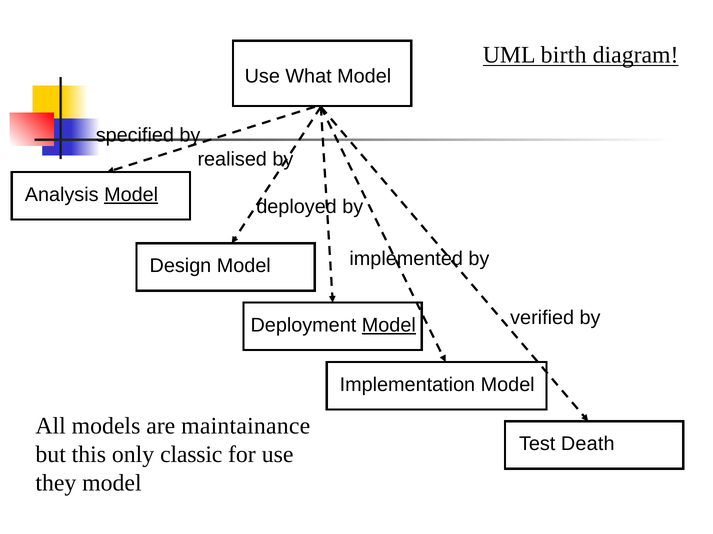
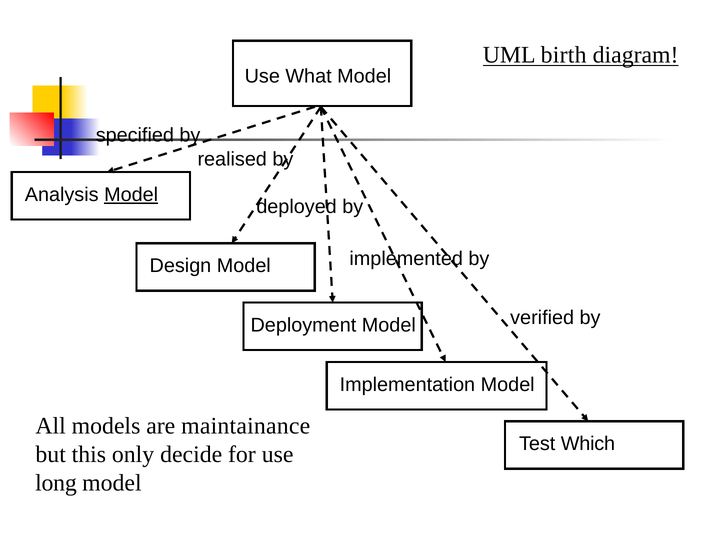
Model at (389, 326) underline: present -> none
Death: Death -> Which
classic: classic -> decide
they: they -> long
